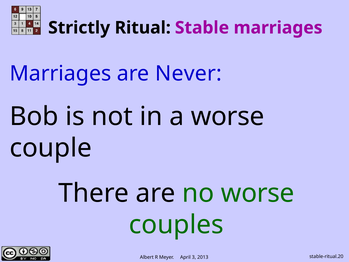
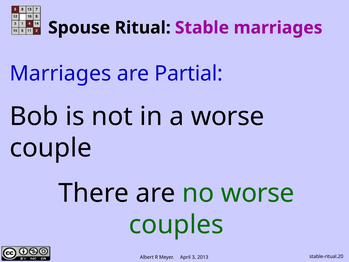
Strictly: Strictly -> Spouse
Never: Never -> Partial
